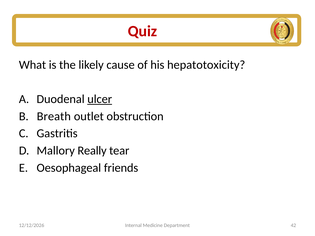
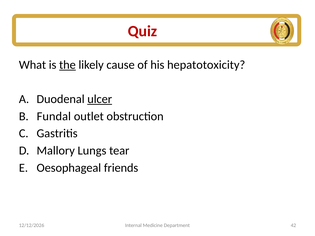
the underline: none -> present
Breath: Breath -> Fundal
Really: Really -> Lungs
